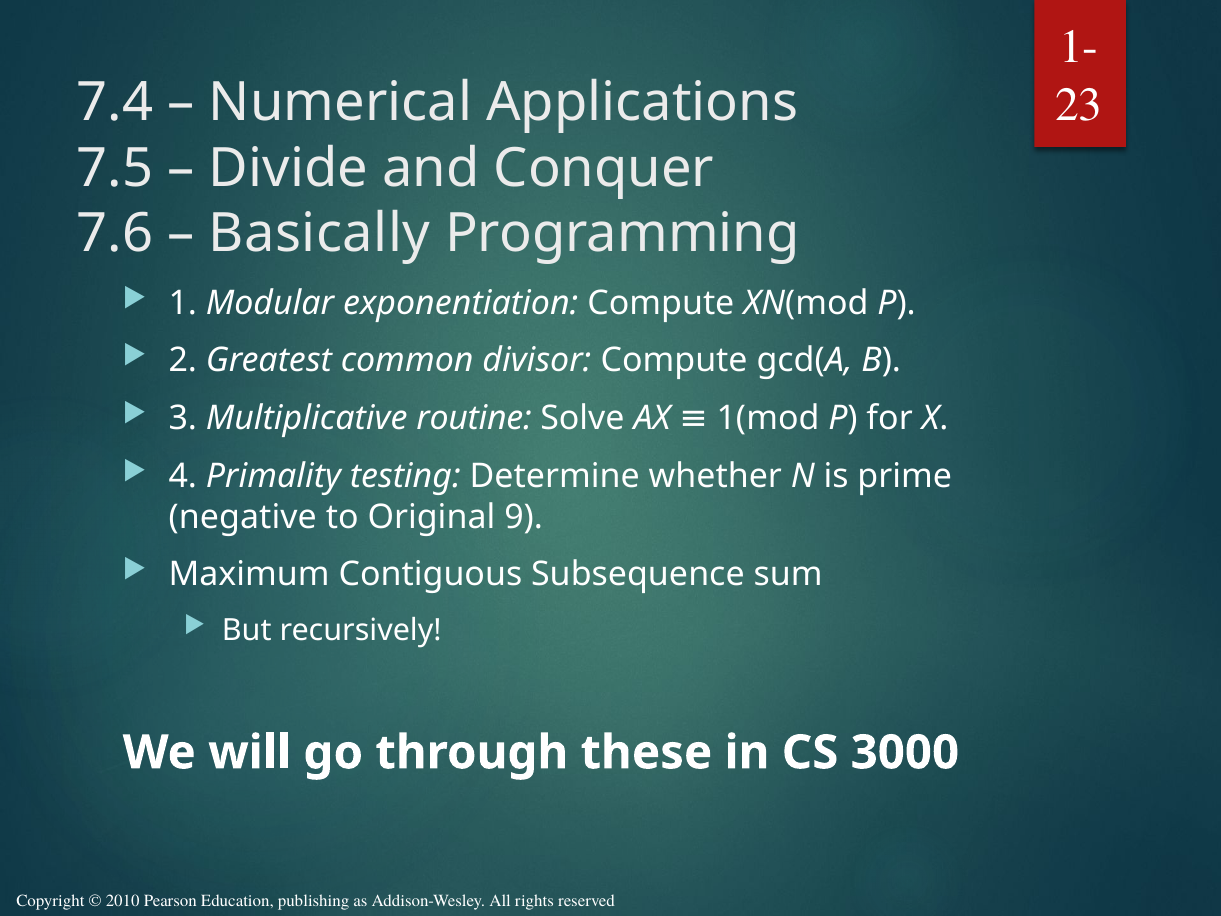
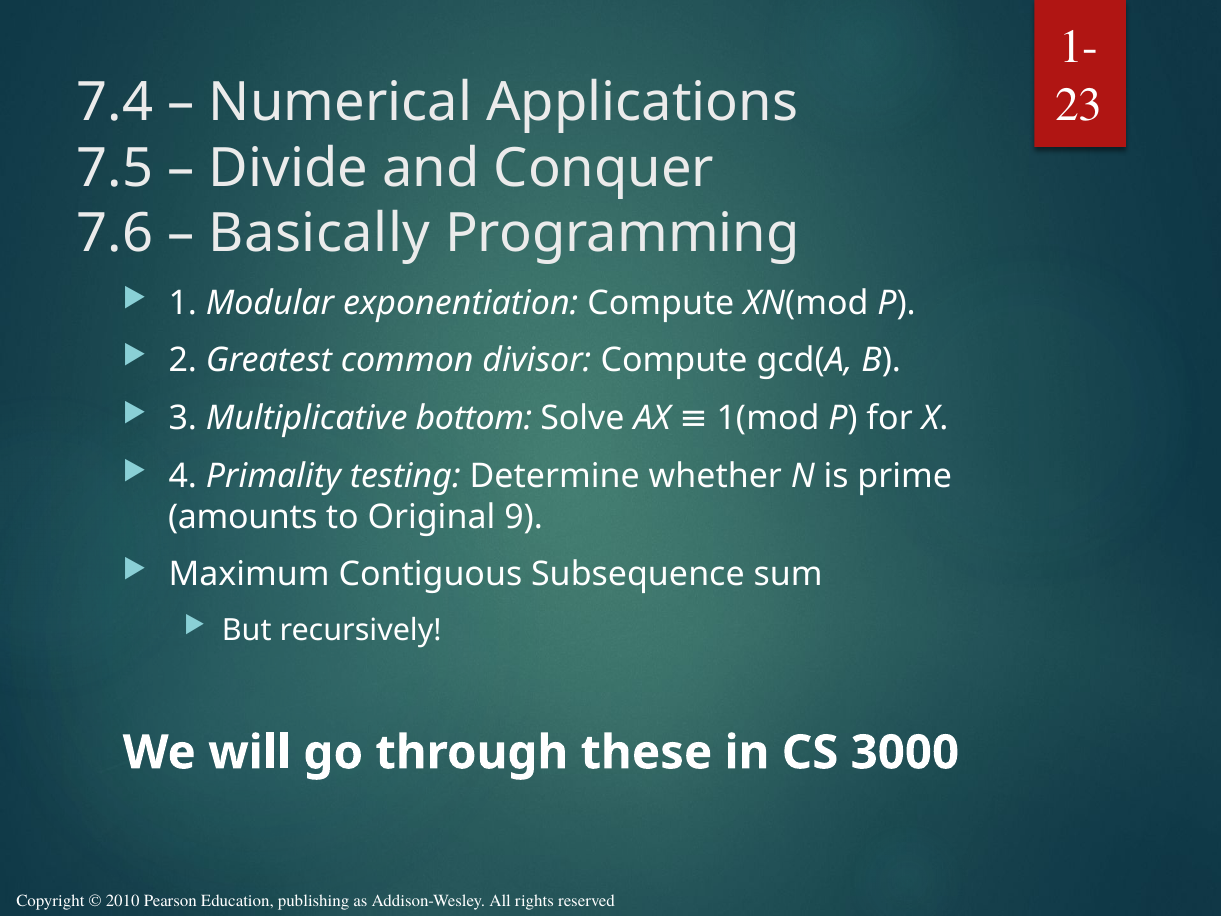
routine: routine -> bottom
negative: negative -> amounts
